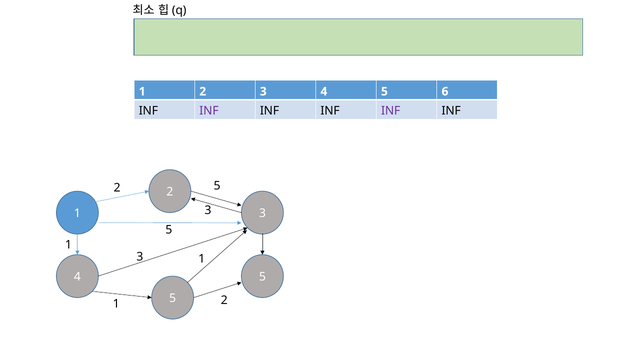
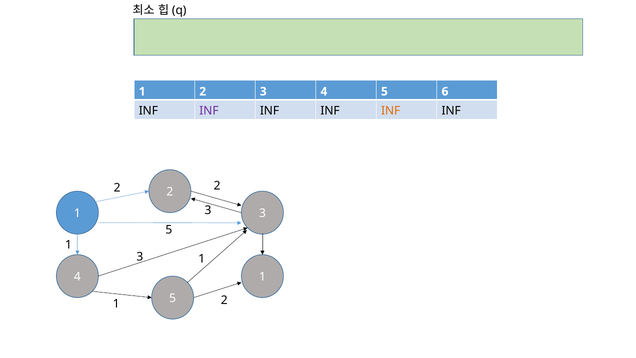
INF at (391, 111) colour: purple -> orange
2 5: 5 -> 2
5 at (262, 277): 5 -> 1
